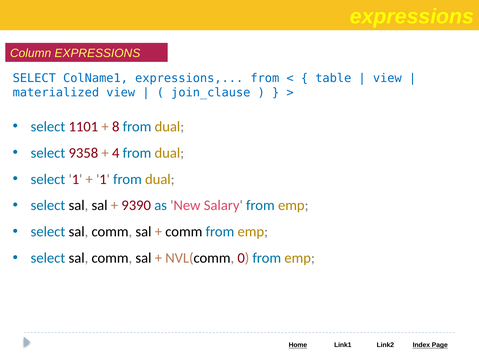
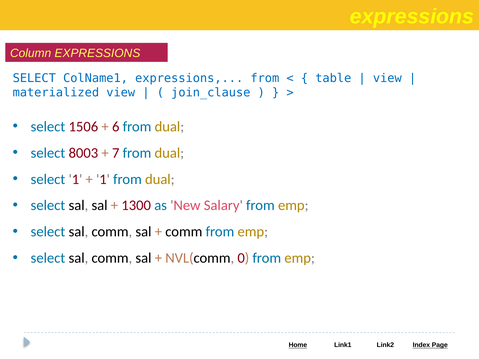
1101: 1101 -> 1506
8: 8 -> 6
9358: 9358 -> 8003
4: 4 -> 7
9390: 9390 -> 1300
